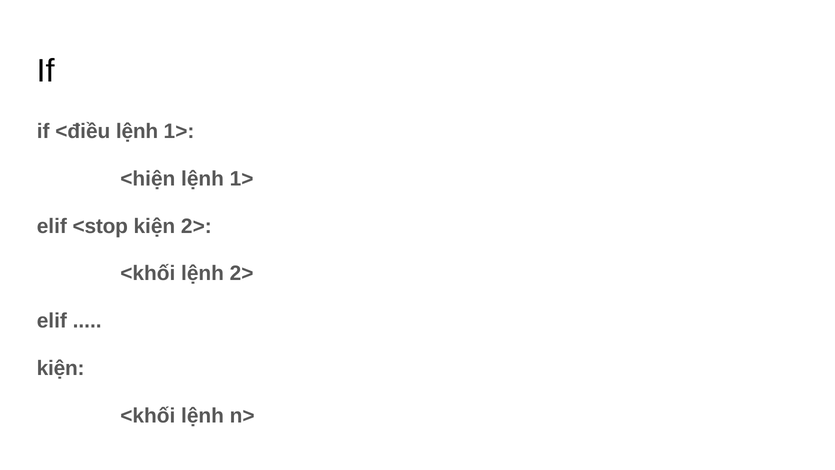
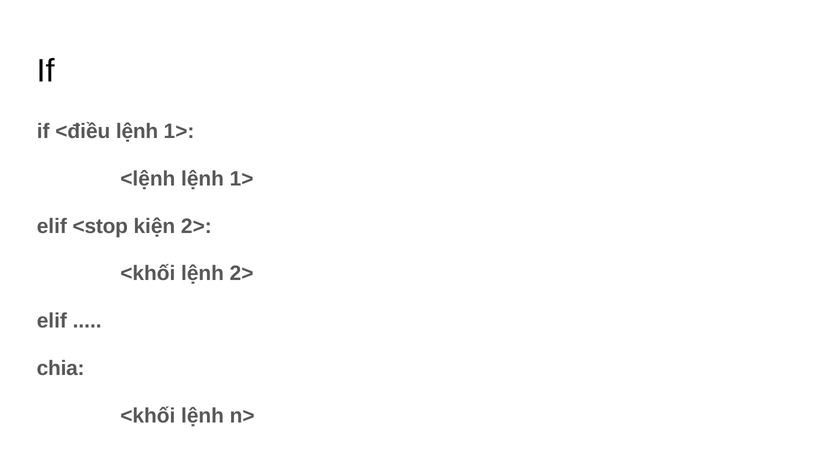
<hiện: <hiện -> <lệnh
kiện at (61, 368): kiện -> chia
